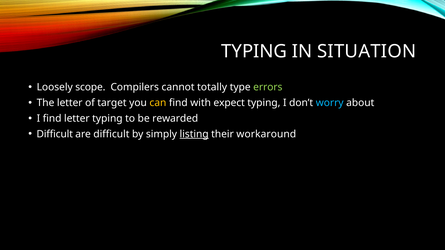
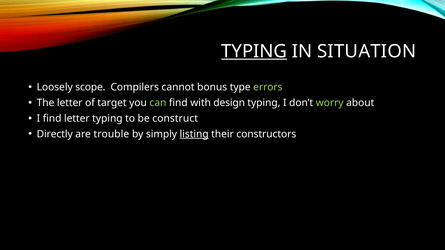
TYPING at (254, 51) underline: none -> present
totally: totally -> bonus
can colour: yellow -> light green
expect: expect -> design
worry colour: light blue -> light green
rewarded: rewarded -> construct
Difficult at (55, 134): Difficult -> Directly
are difficult: difficult -> trouble
workaround: workaround -> constructors
